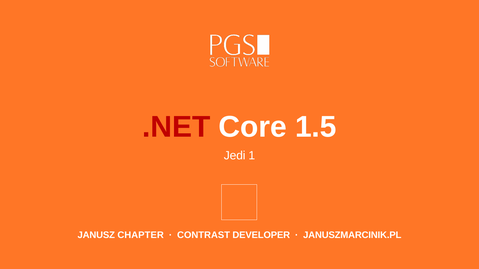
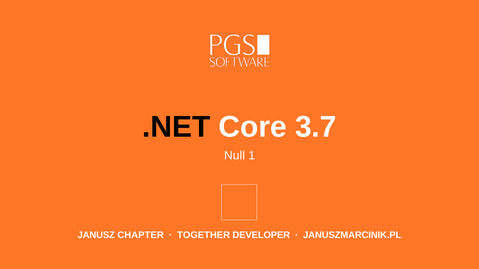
.NET colour: red -> black
1.5: 1.5 -> 3.7
Jedi: Jedi -> Null
CONTRAST: CONTRAST -> TOGETHER
